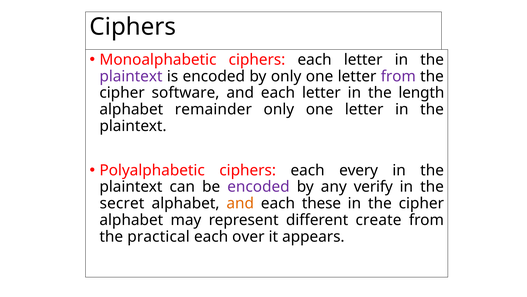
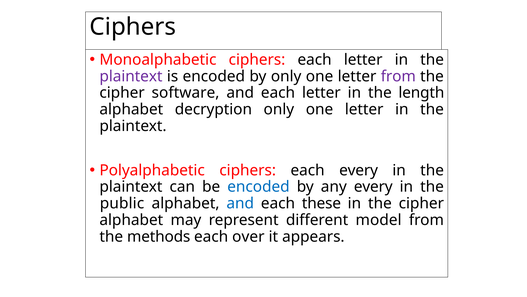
remainder: remainder -> decryption
encoded at (258, 187) colour: purple -> blue
any verify: verify -> every
secret: secret -> public
and at (240, 203) colour: orange -> blue
create: create -> model
practical: practical -> methods
